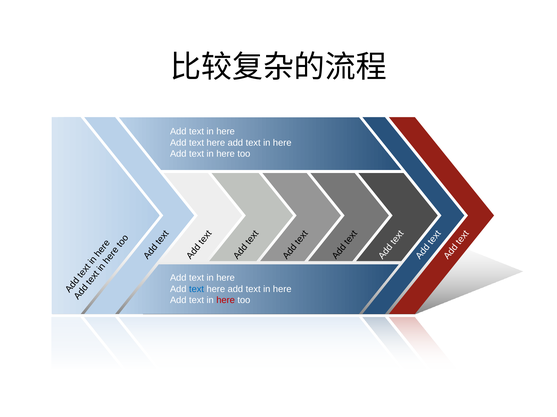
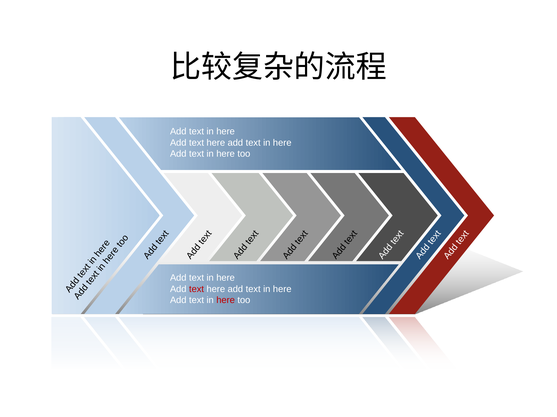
text at (196, 289) colour: blue -> red
